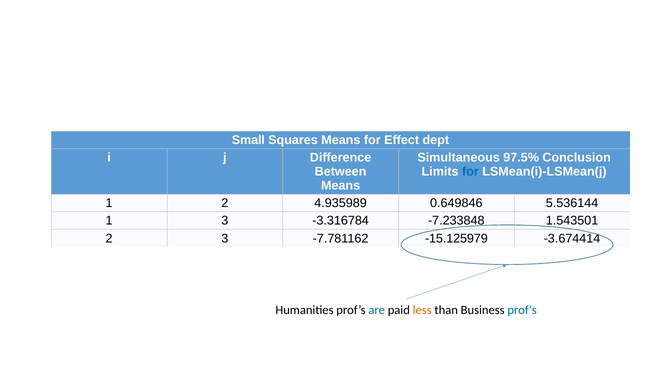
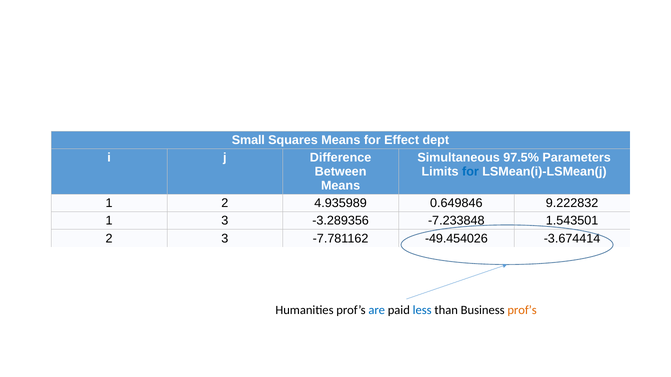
Conclusion: Conclusion -> Parameters
5.536144: 5.536144 -> 9.222832
-3.316784: -3.316784 -> -3.289356
-15.125979: -15.125979 -> -49.454026
less colour: orange -> blue
prof’s at (522, 310) colour: blue -> orange
